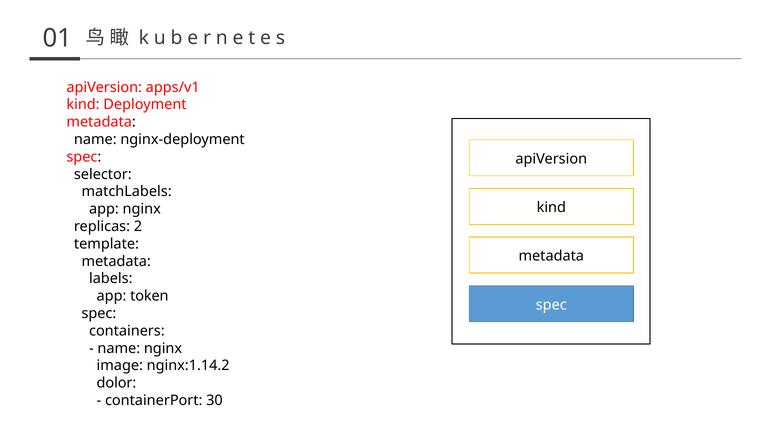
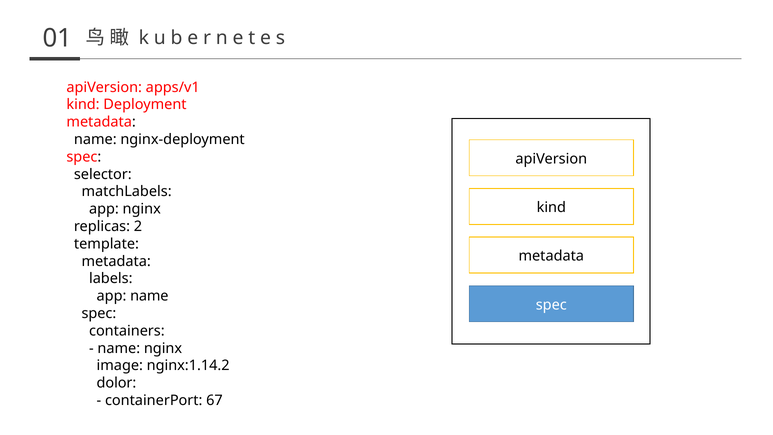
app token: token -> name
30: 30 -> 67
